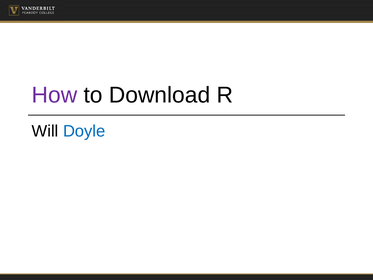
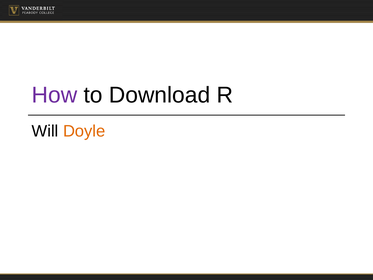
Doyle colour: blue -> orange
